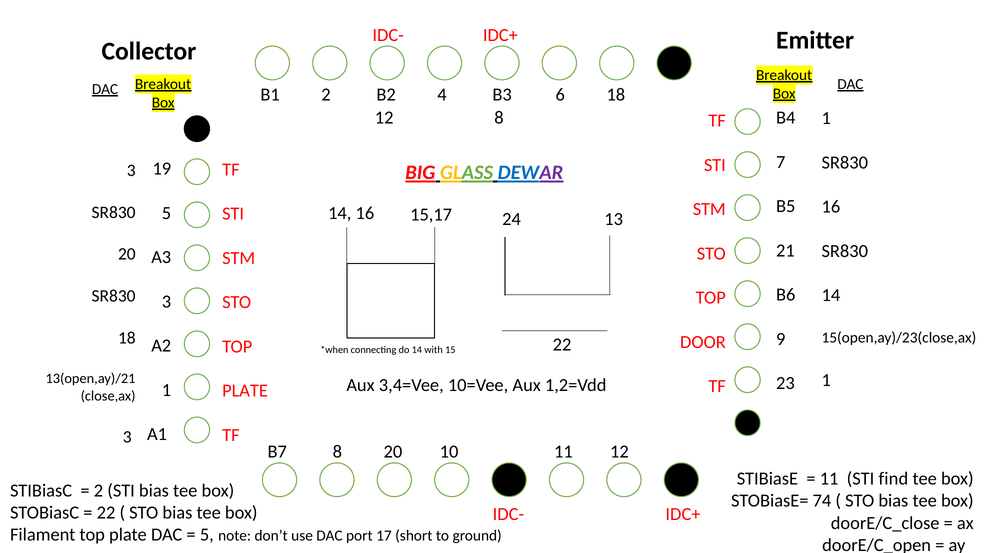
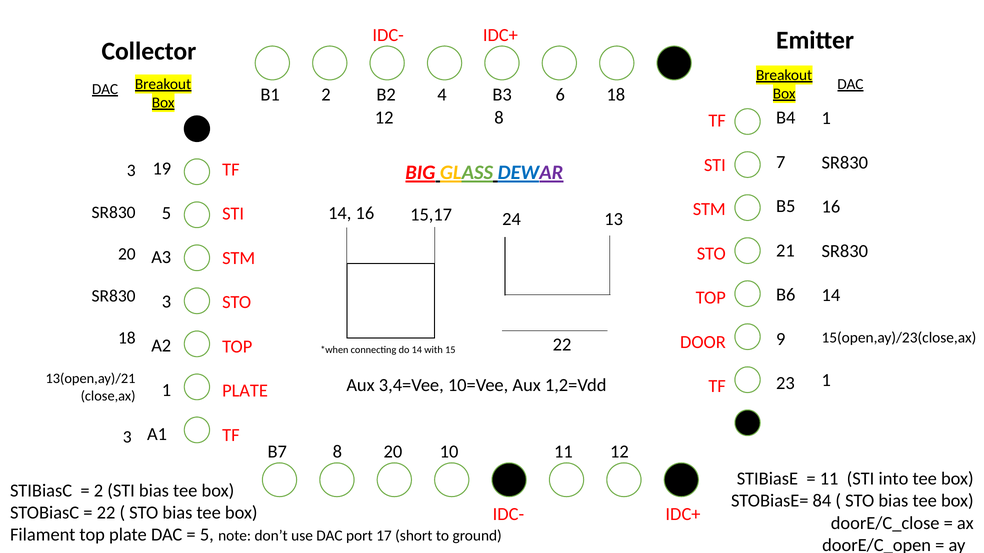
find: find -> into
74: 74 -> 84
